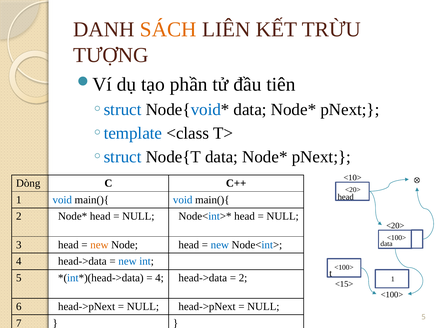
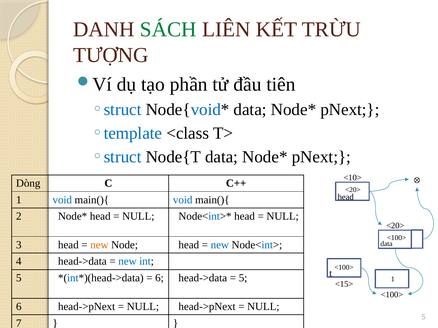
SÁCH colour: orange -> green
4 at (159, 278): 4 -> 6
2 at (243, 278): 2 -> 5
